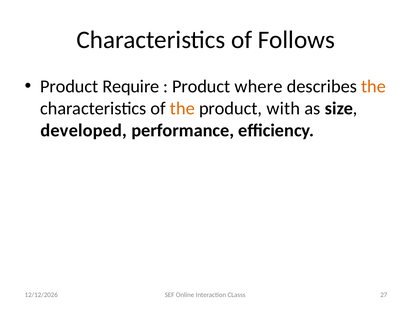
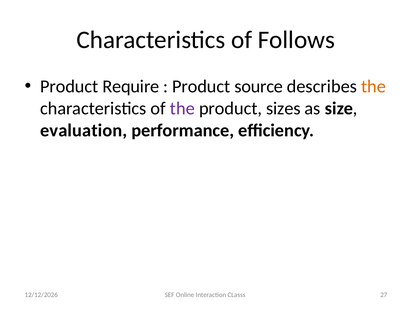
where: where -> source
the at (182, 108) colour: orange -> purple
with: with -> sizes
developed: developed -> evaluation
